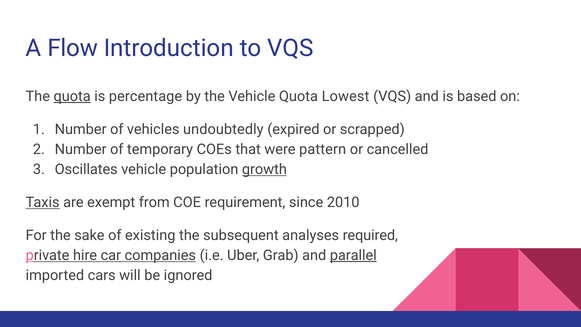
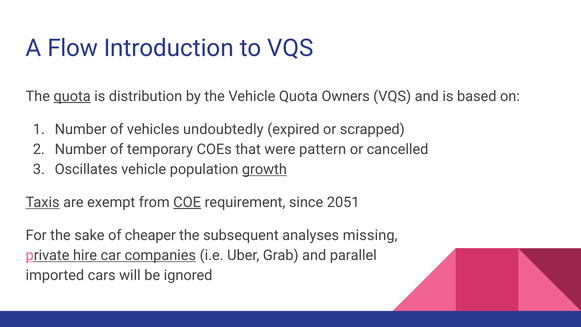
percentage: percentage -> distribution
Lowest: Lowest -> Owners
COE underline: none -> present
2010: 2010 -> 2051
existing: existing -> cheaper
required: required -> missing
parallel underline: present -> none
